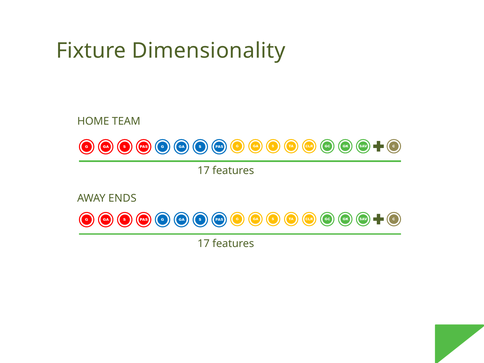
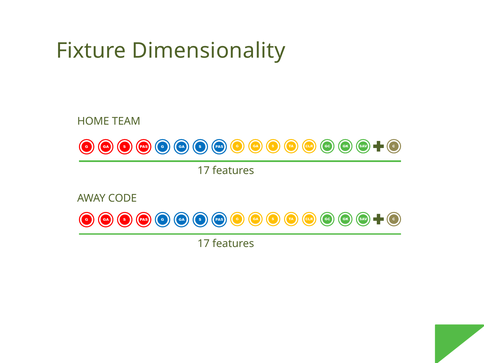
ENDS: ENDS -> CODE
